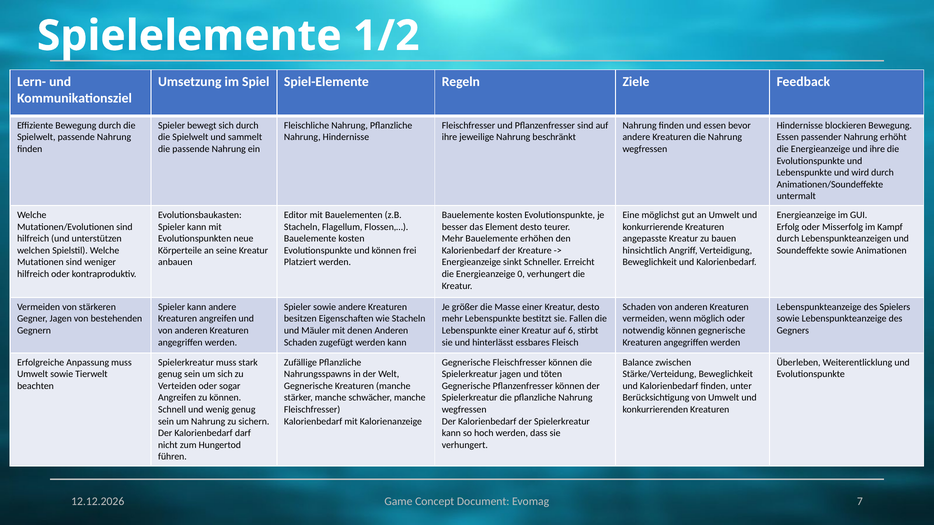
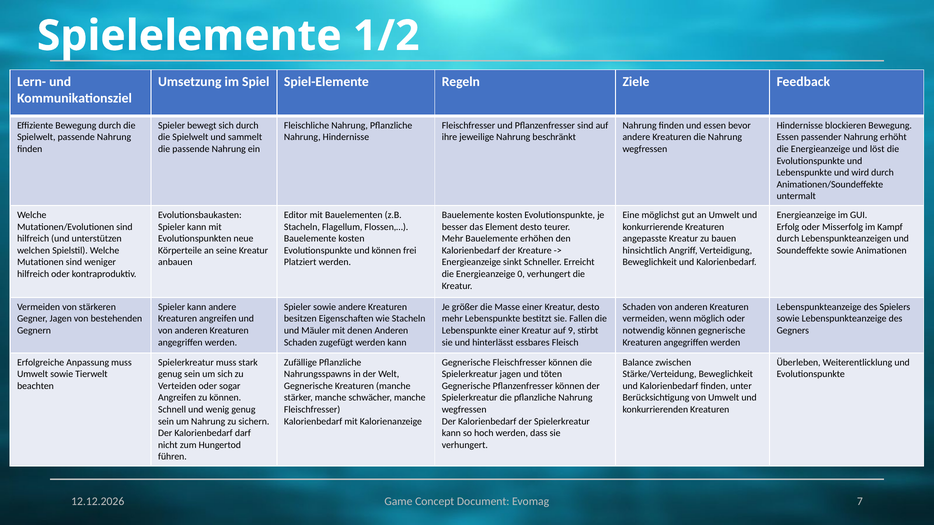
und ihre: ihre -> löst
6: 6 -> 9
